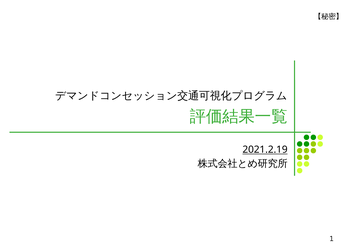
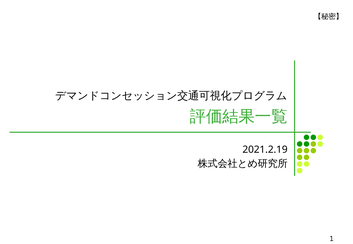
2021.2.19 underline: present -> none
